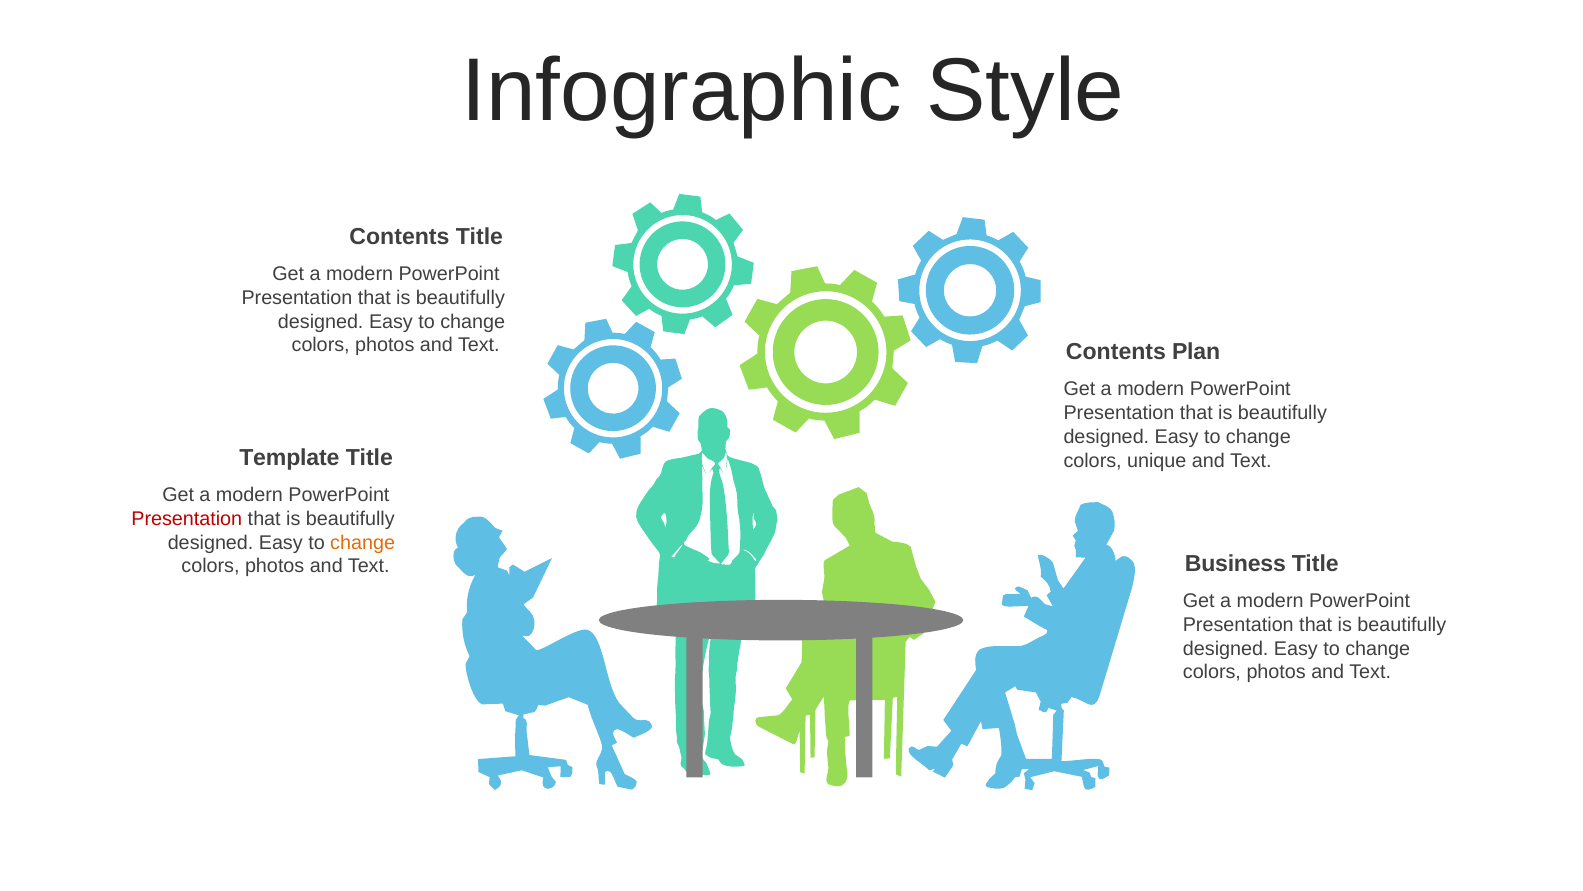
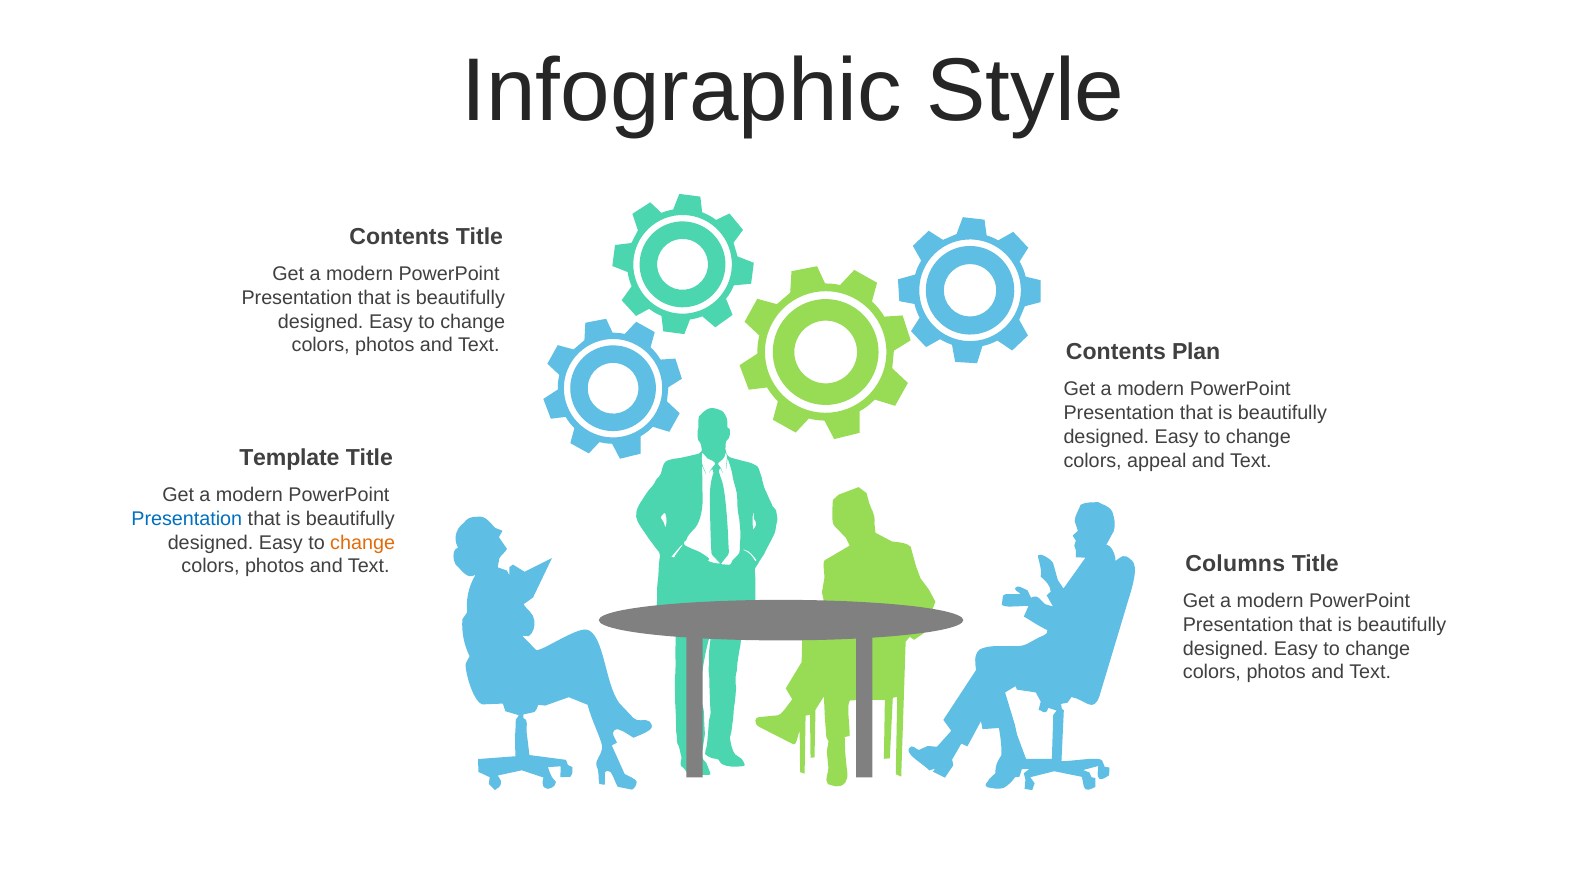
unique: unique -> appeal
Presentation at (187, 519) colour: red -> blue
Business: Business -> Columns
